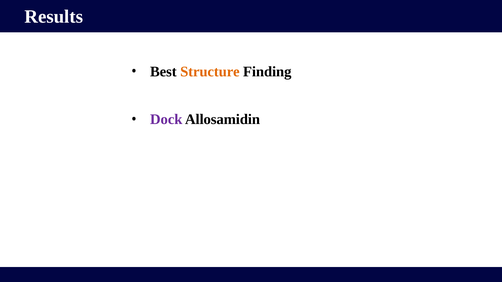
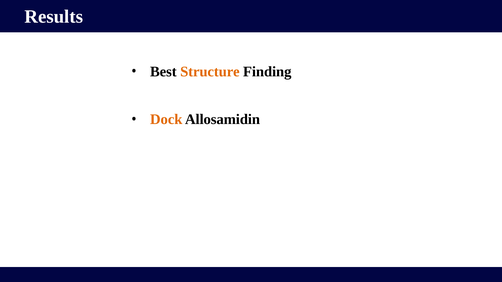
Dock colour: purple -> orange
